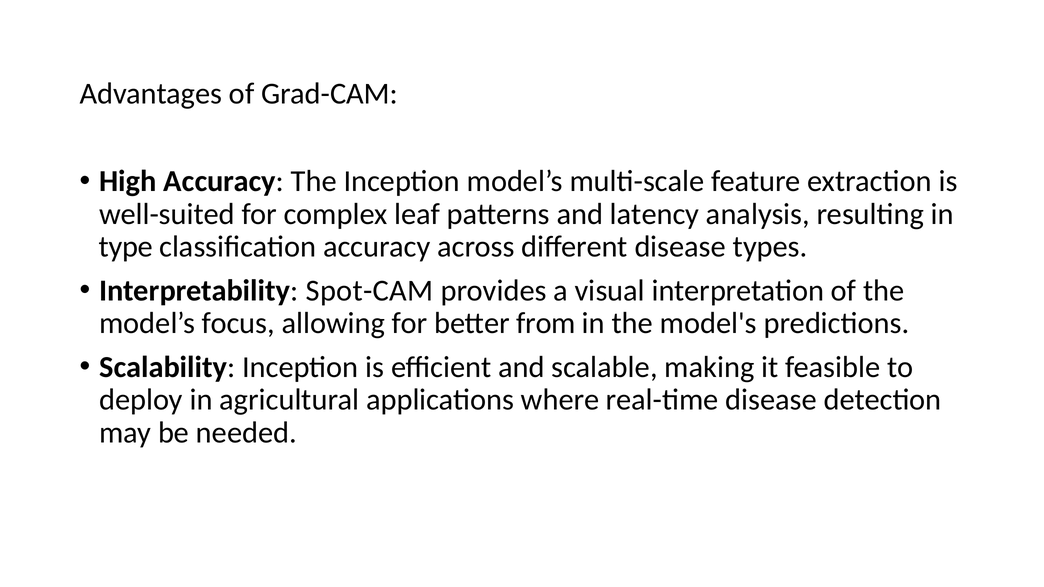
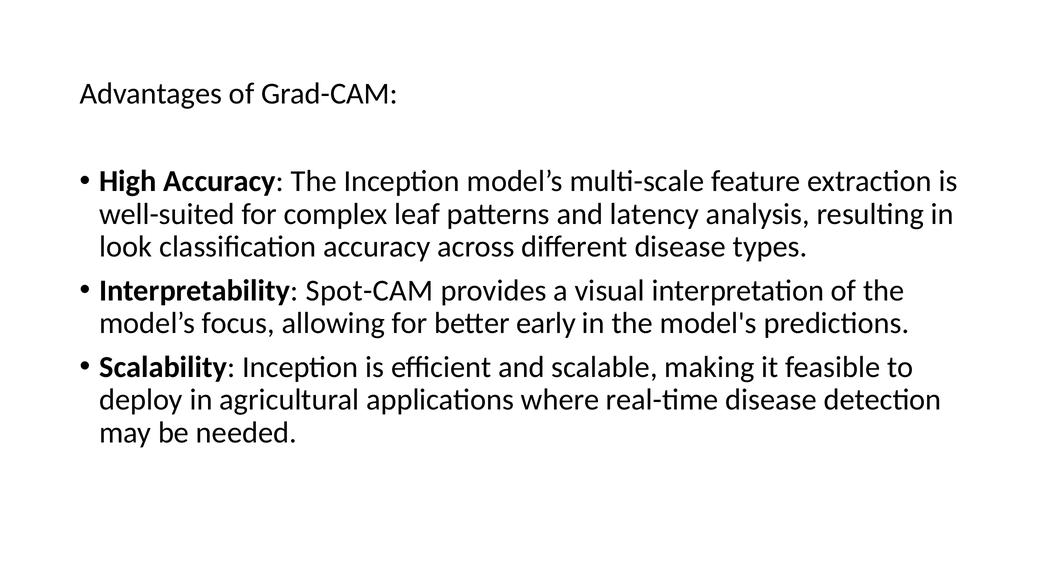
type: type -> look
from: from -> early
